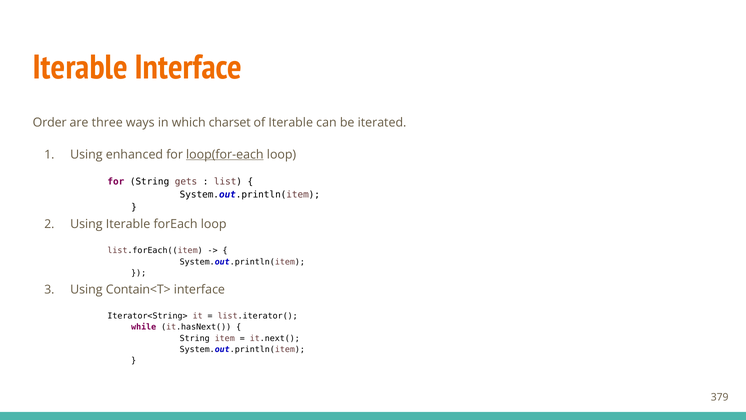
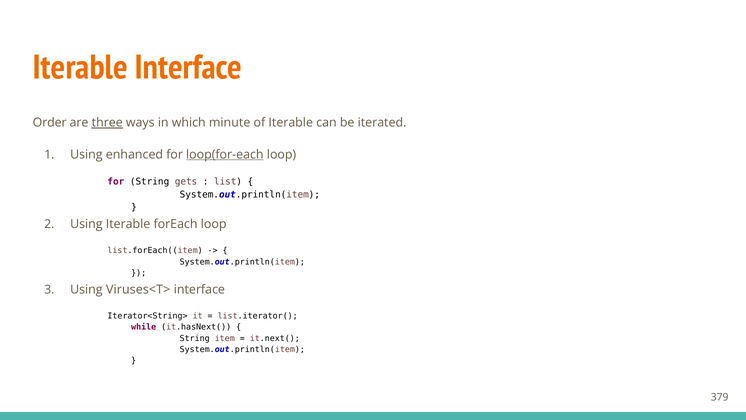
three underline: none -> present
charset: charset -> minute
Contain<T>: Contain<T> -> Viruses<T>
